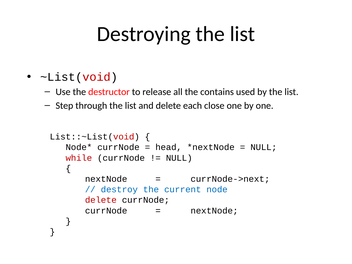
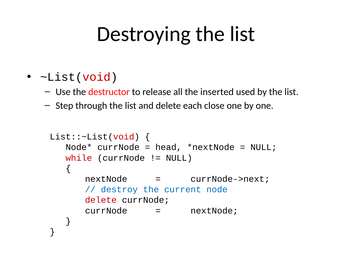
contains: contains -> inserted
